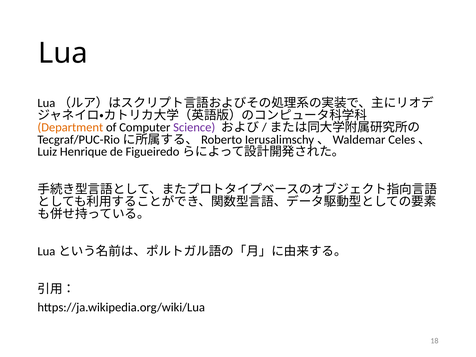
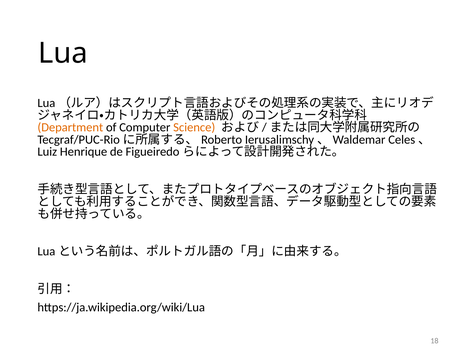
Science colour: purple -> orange
